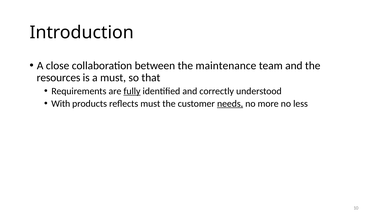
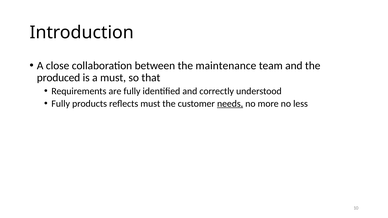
resources: resources -> produced
fully at (132, 91) underline: present -> none
With at (61, 104): With -> Fully
